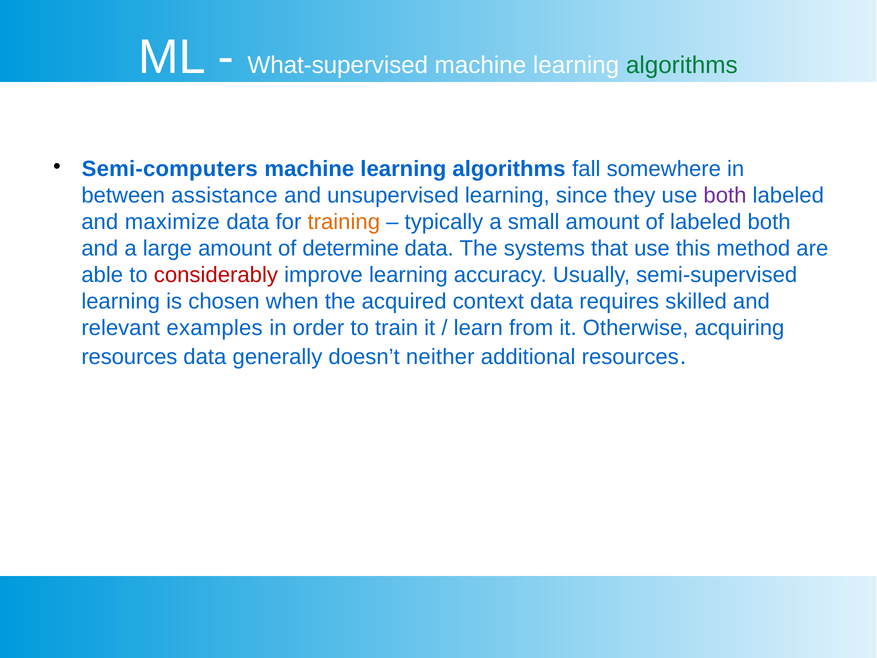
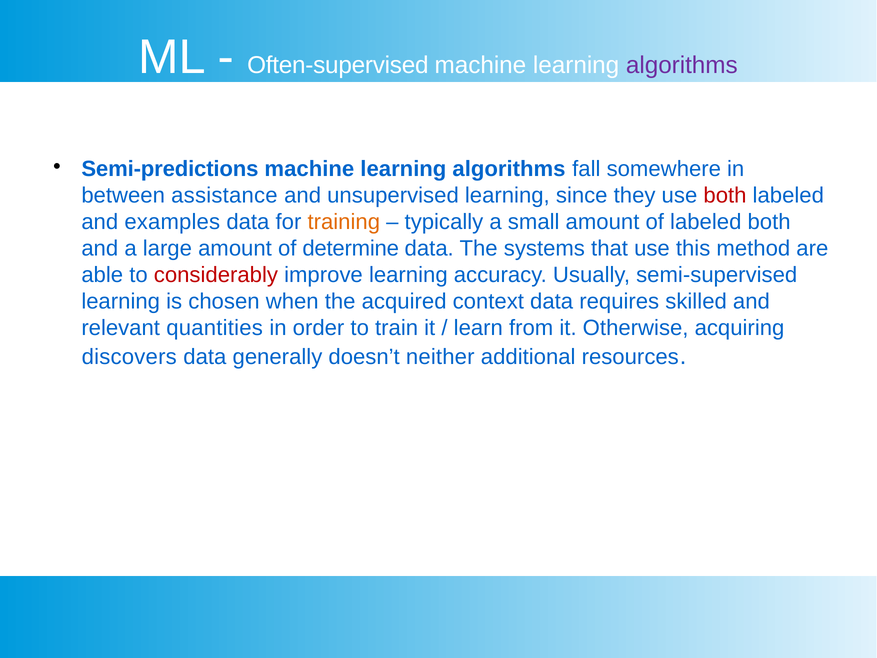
What-supervised: What-supervised -> Often-supervised
algorithms at (682, 65) colour: green -> purple
Semi-computers: Semi-computers -> Semi-predictions
both at (725, 195) colour: purple -> red
maximize: maximize -> examples
examples: examples -> quantities
resources at (129, 357): resources -> discovers
